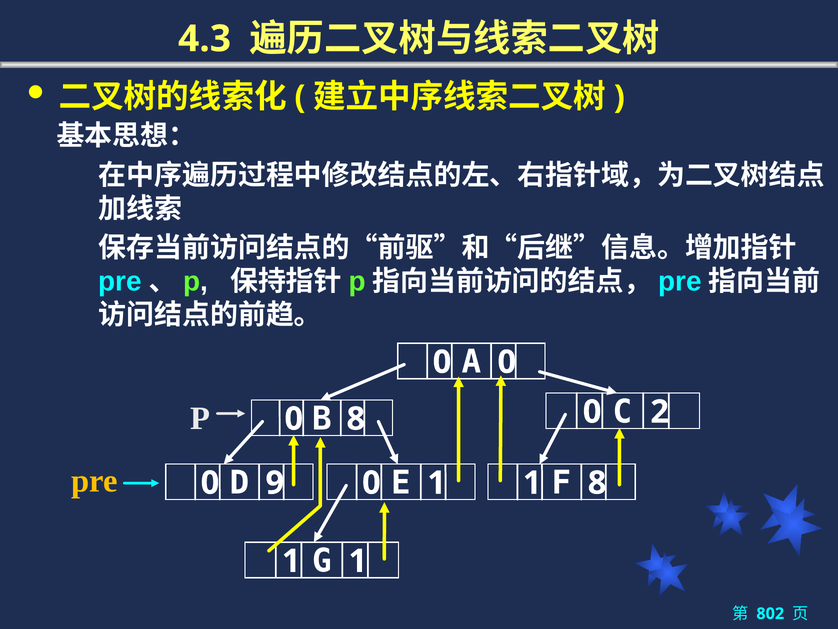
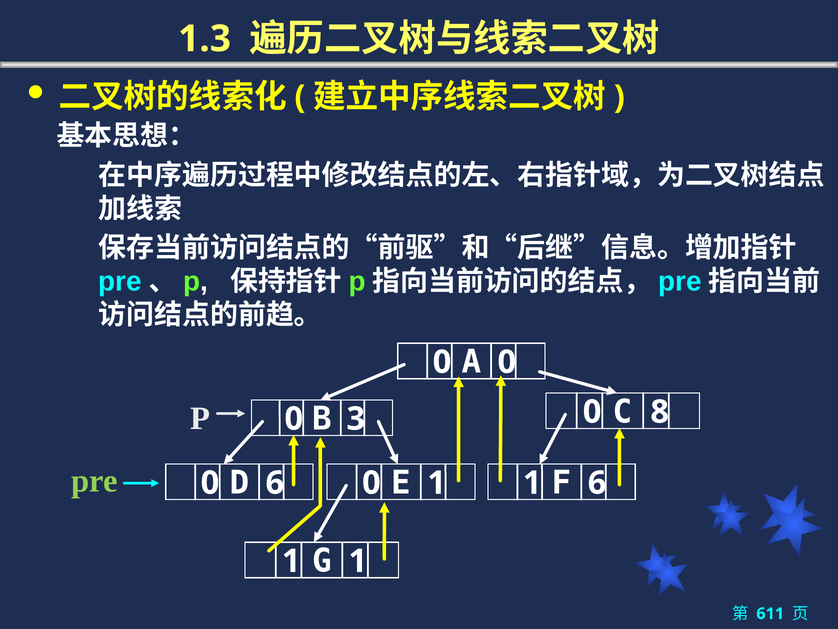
4.3: 4.3 -> 1.3
2: 2 -> 8
8 at (356, 419): 8 -> 3
pre colour: yellow -> light green
0 9: 9 -> 6
1 8: 8 -> 6
802: 802 -> 611
